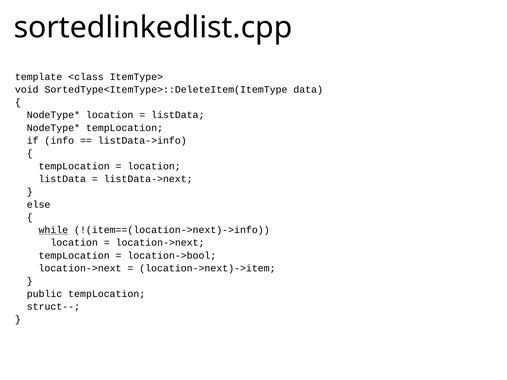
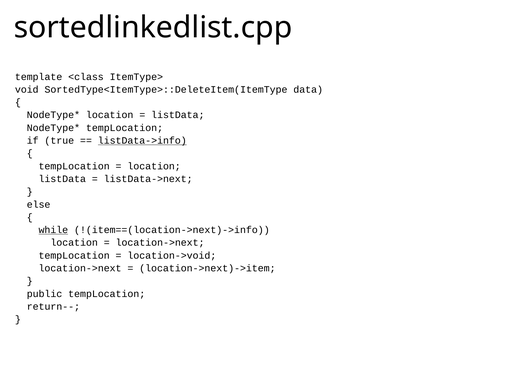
info: info -> true
listData->info underline: none -> present
location->bool: location->bool -> location->void
struct--: struct-- -> return--
